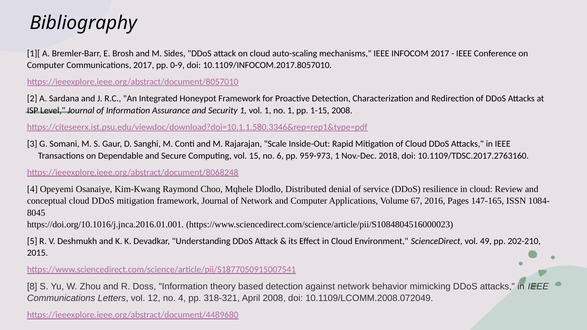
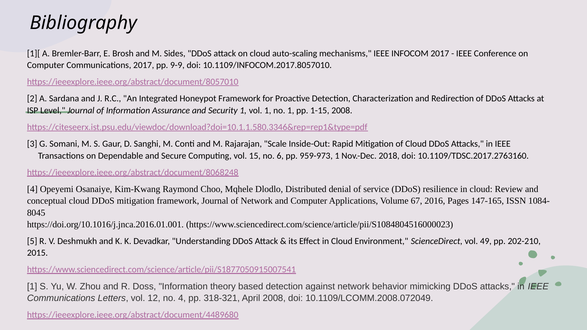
0-9: 0-9 -> 9-9
8 at (32, 287): 8 -> 1
